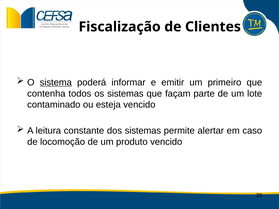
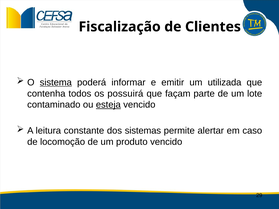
primeiro: primeiro -> utilizada
os sistemas: sistemas -> possuirá
esteja underline: none -> present
